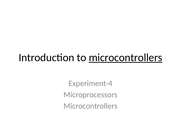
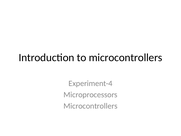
microcontrollers at (126, 57) underline: present -> none
